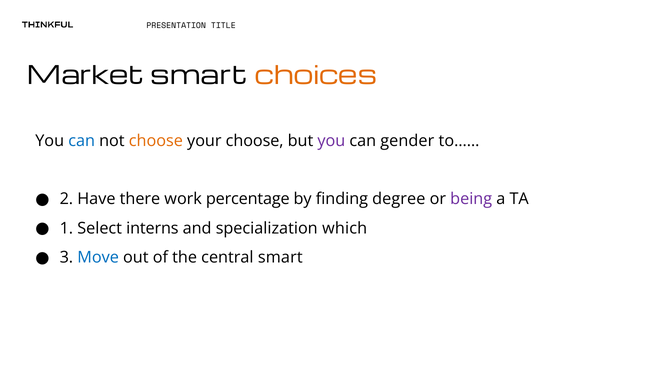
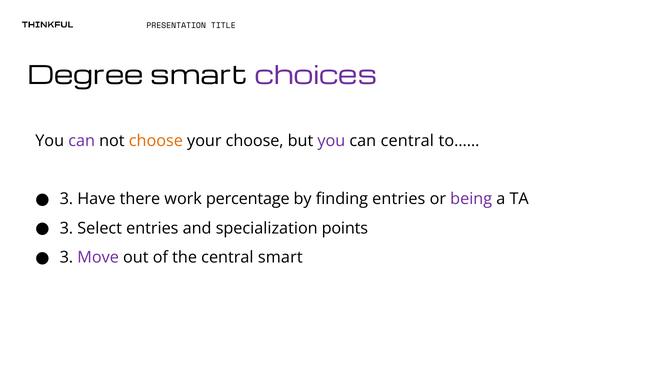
Market: Market -> Degree
choices colour: orange -> purple
can at (82, 141) colour: blue -> purple
can gender: gender -> central
2 at (66, 199): 2 -> 3
finding degree: degree -> entries
1 at (66, 228): 1 -> 3
Select interns: interns -> entries
which: which -> points
Move colour: blue -> purple
